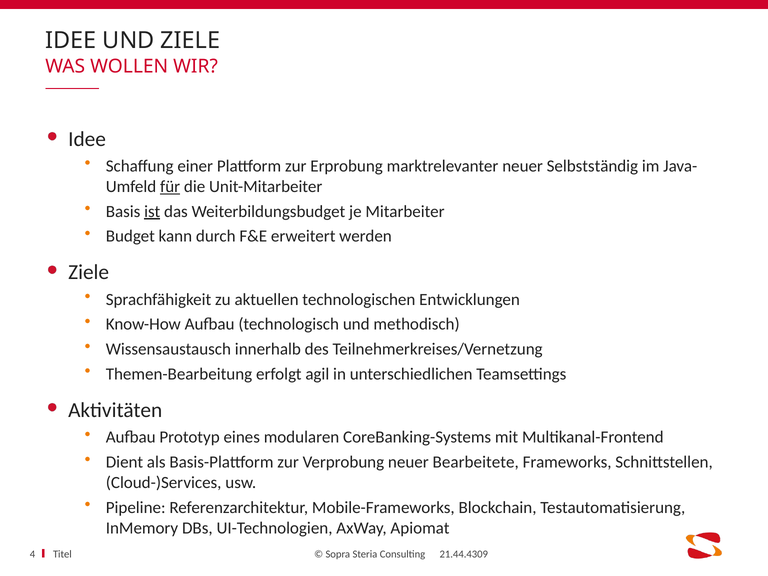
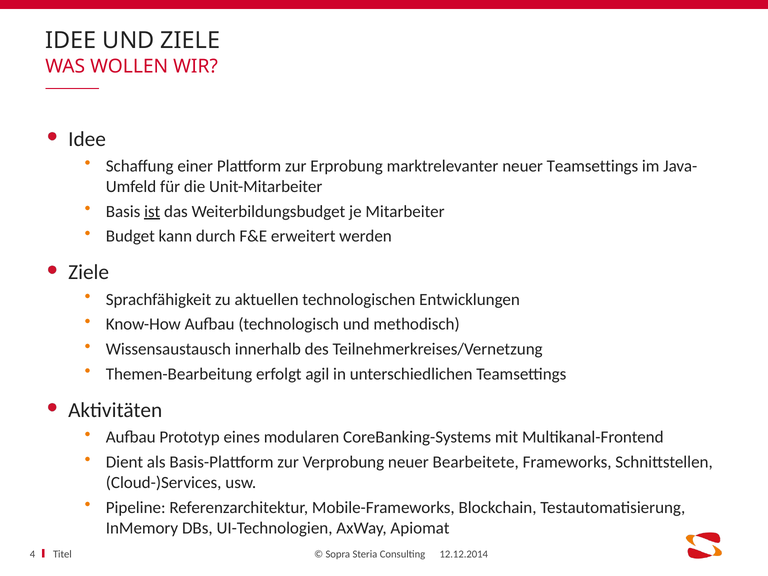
neuer Selbstständig: Selbstständig -> Teamsettings
für underline: present -> none
21.44.4309: 21.44.4309 -> 12.12.2014
